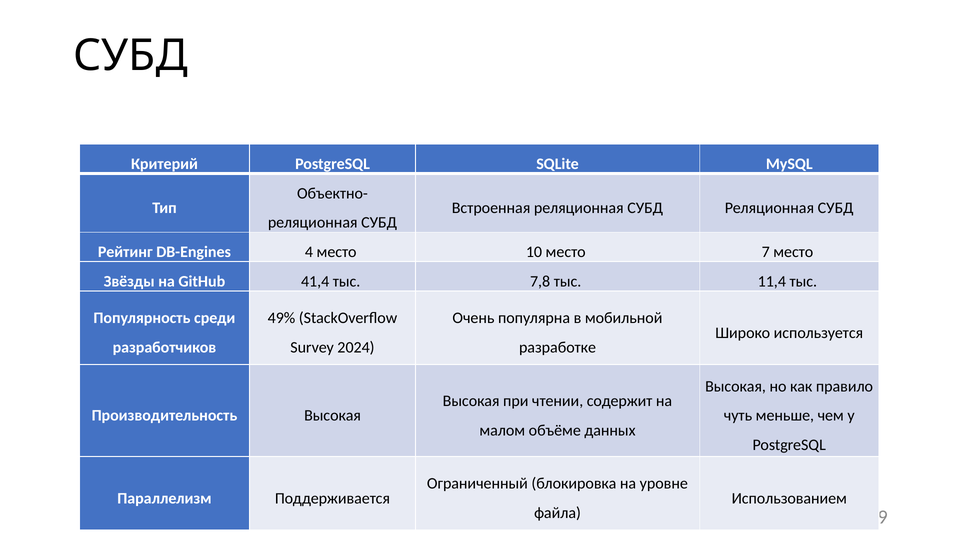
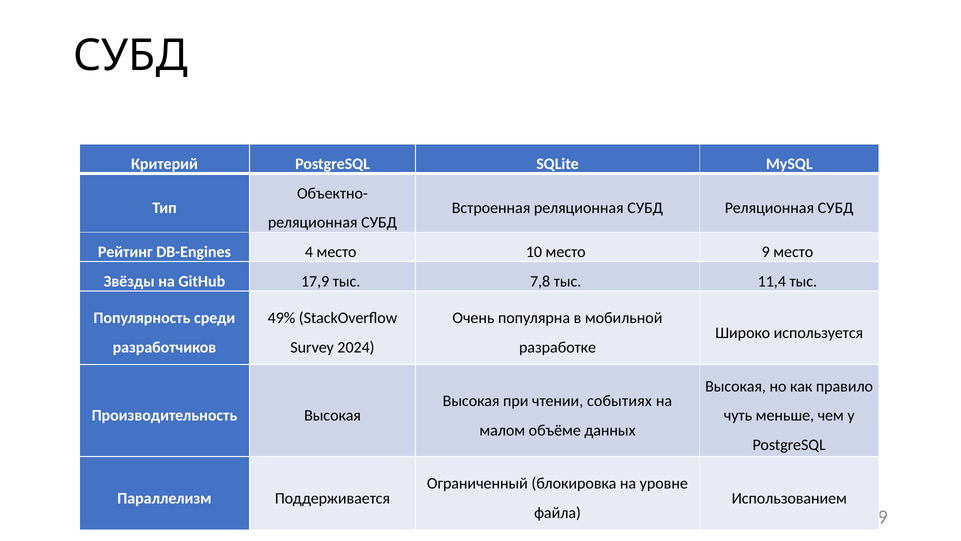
7: 7 -> 9
41,4: 41,4 -> 17,9
cодержит: cодержит -> событиях
